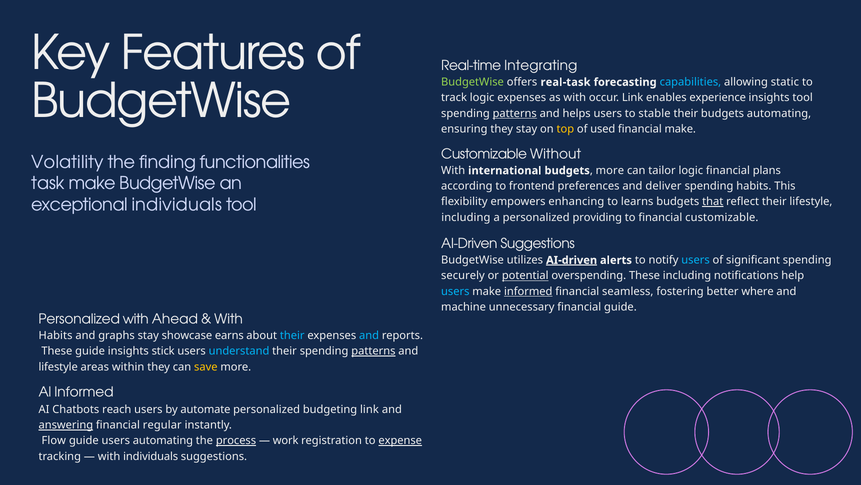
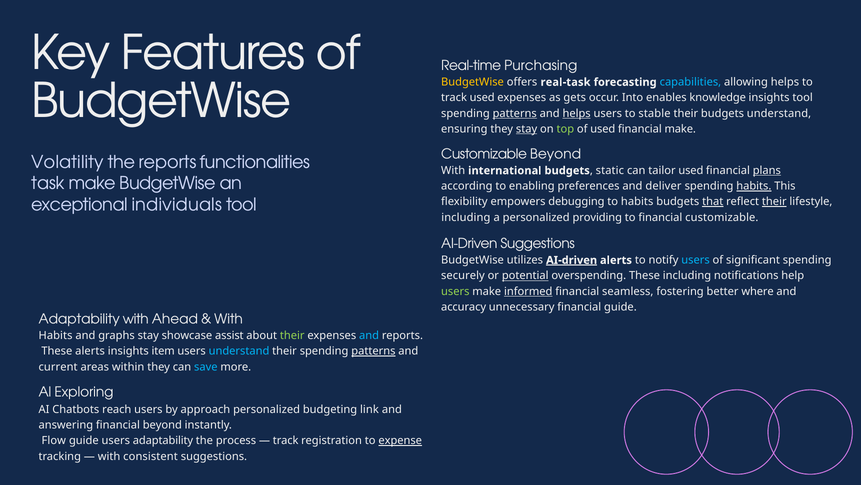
Integrating: Integrating -> Purchasing
BudgetWise at (472, 82) colour: light green -> yellow
allowing static: static -> helps
track logic: logic -> used
as with: with -> gets
occur Link: Link -> Into
experience: experience -> knowledge
helps at (577, 113) underline: none -> present
budgets automating: automating -> understand
stay at (527, 129) underline: none -> present
top colour: yellow -> light green
Customizable Without: Without -> Beyond
the finding: finding -> reports
more at (610, 170): more -> static
tailor logic: logic -> used
plans underline: none -> present
frontend: frontend -> enabling
habits at (754, 186) underline: none -> present
enhancing: enhancing -> debugging
to learns: learns -> habits
their at (774, 201) underline: none -> present
users at (455, 291) colour: light blue -> light green
machine: machine -> accuracy
Personalized at (79, 319): Personalized -> Adaptability
earns: earns -> assist
their at (292, 335) colour: light blue -> light green
These guide: guide -> alerts
stick: stick -> item
lifestyle at (58, 366): lifestyle -> current
save colour: yellow -> light blue
AI Informed: Informed -> Exploring
automate: automate -> approach
answering underline: present -> none
financial regular: regular -> beyond
users automating: automating -> adaptability
process underline: present -> none
work at (286, 440): work -> track
with individuals: individuals -> consistent
